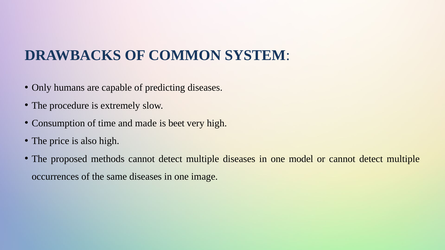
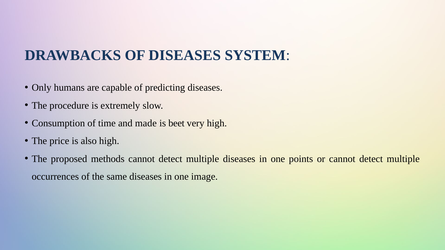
OF COMMON: COMMON -> DISEASES
model: model -> points
